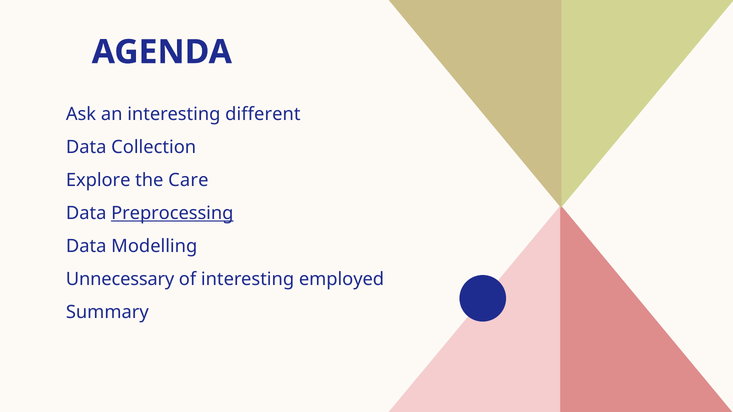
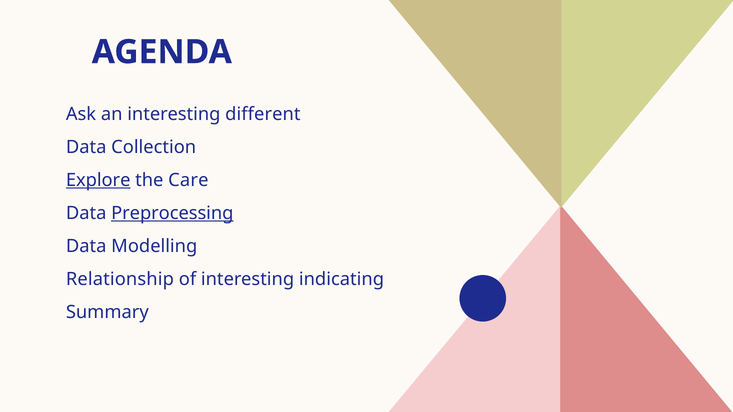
Explore underline: none -> present
Unnecessary: Unnecessary -> Relationship
employed: employed -> indicating
